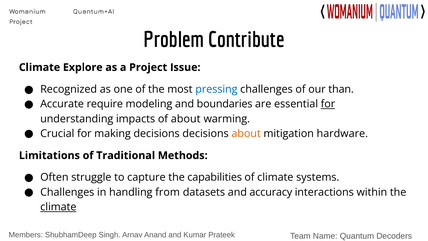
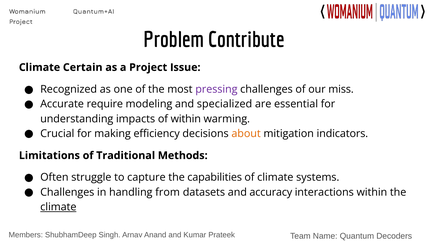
Explore: Explore -> Certain
pressing colour: blue -> purple
than: than -> miss
boundaries: boundaries -> specialized
for at (328, 104) underline: present -> none
of about: about -> within
making decisions: decisions -> efficiency
hardware: hardware -> indicators
